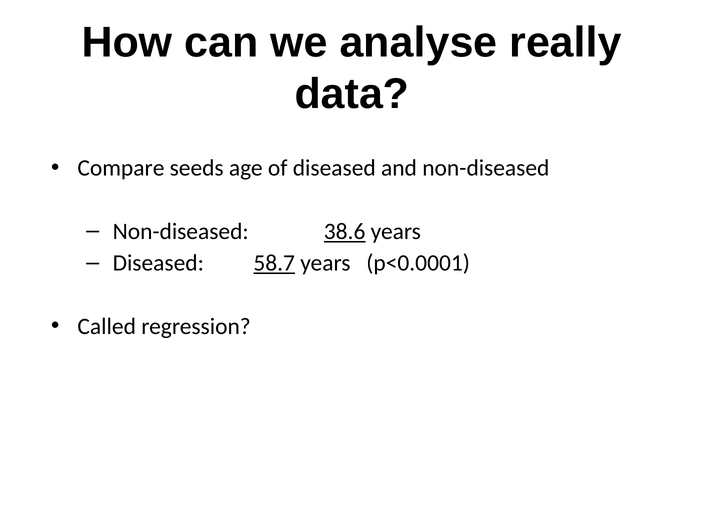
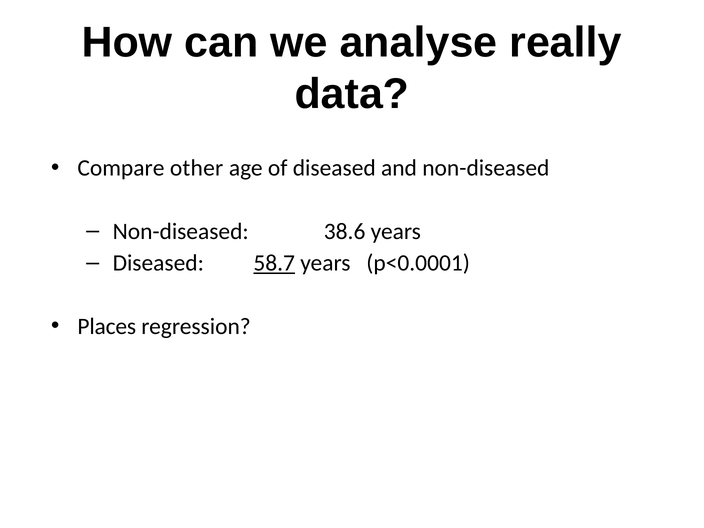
seeds: seeds -> other
38.6 underline: present -> none
Called: Called -> Places
